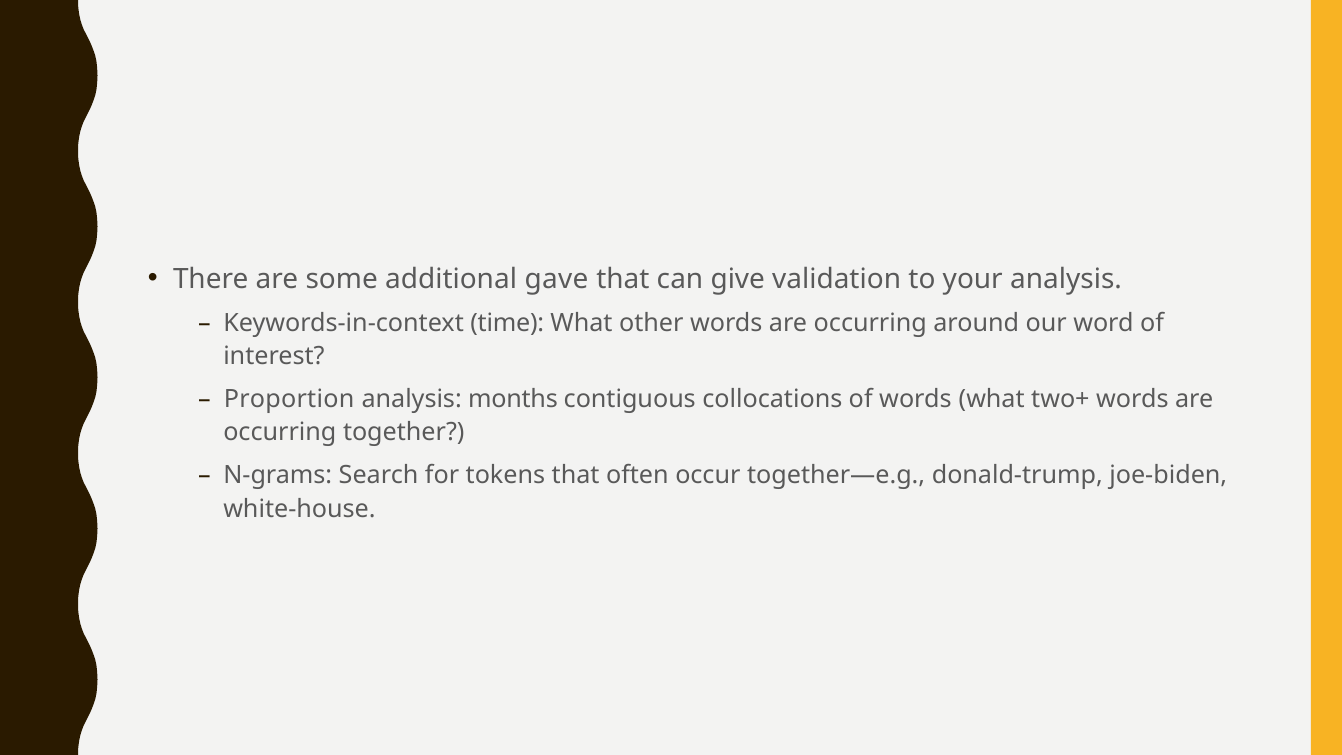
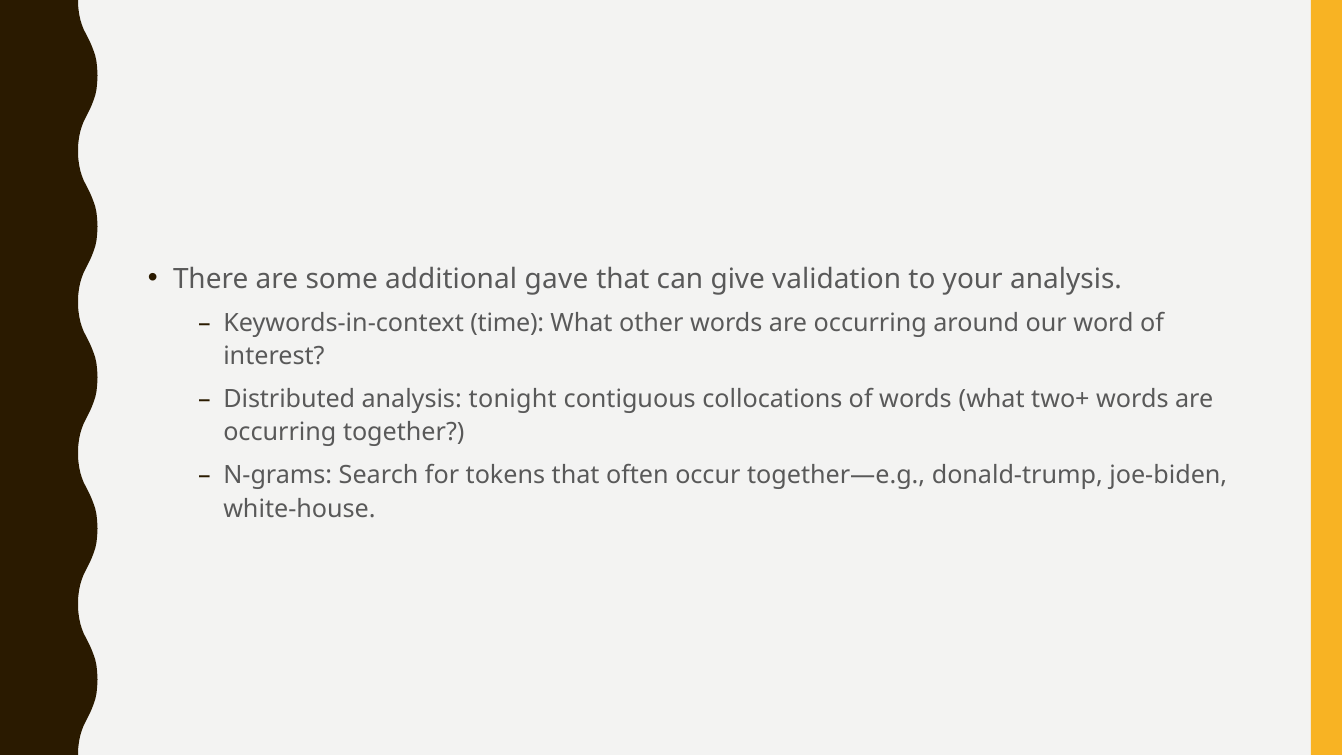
Proportion: Proportion -> Distributed
months: months -> tonight
